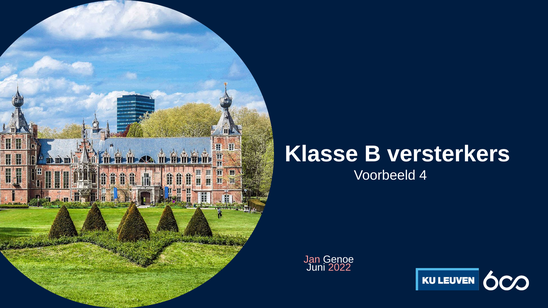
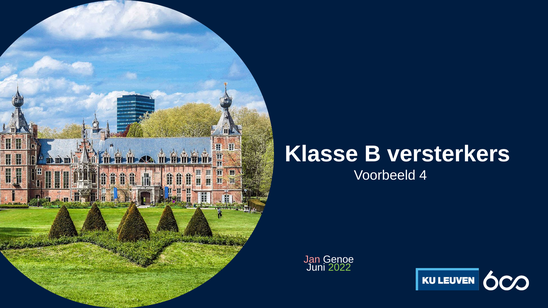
2022 colour: pink -> light green
